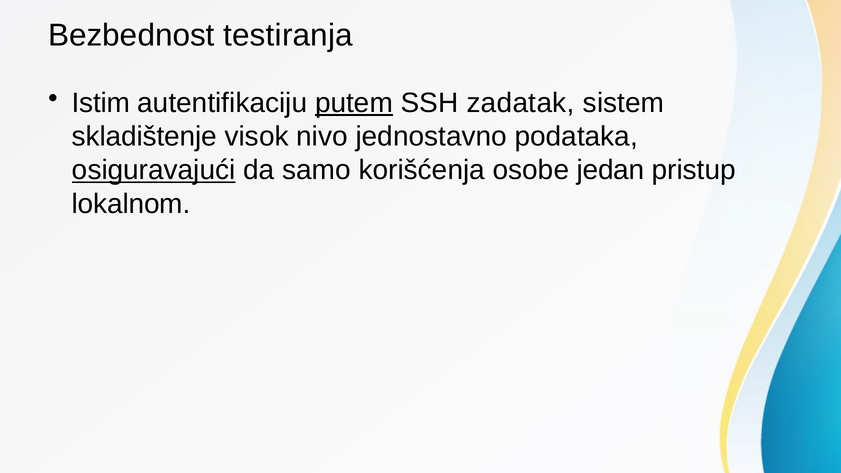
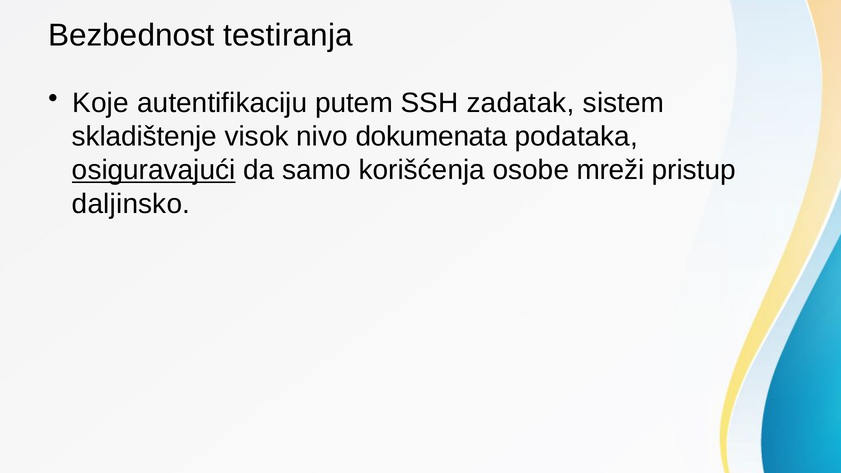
Istim: Istim -> Koje
putem underline: present -> none
jednostavno: jednostavno -> dokumenata
jedan: jedan -> mreži
lokalnom: lokalnom -> daljinsko
